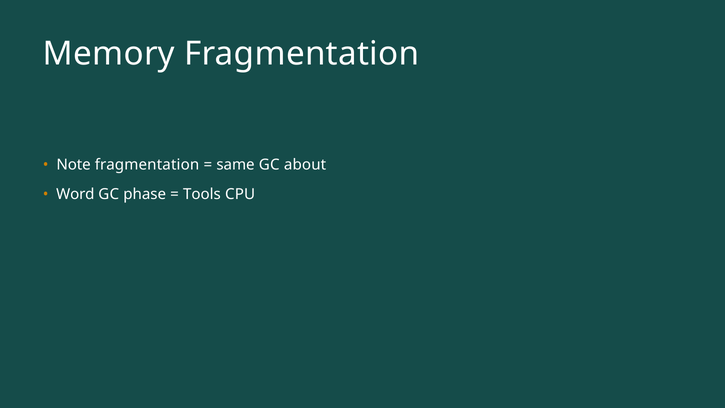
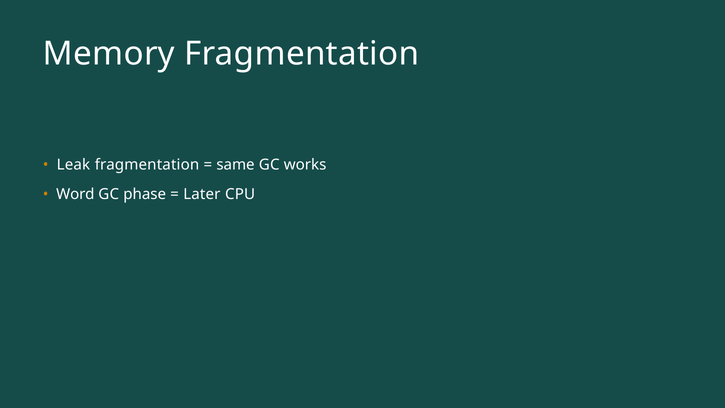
Note: Note -> Leak
about: about -> works
Tools: Tools -> Later
